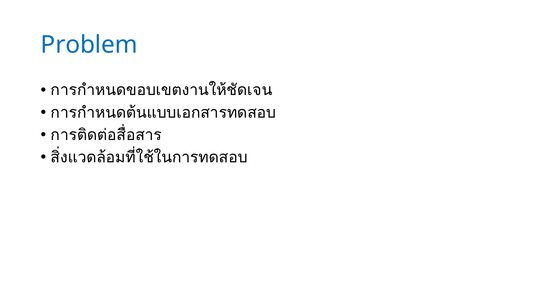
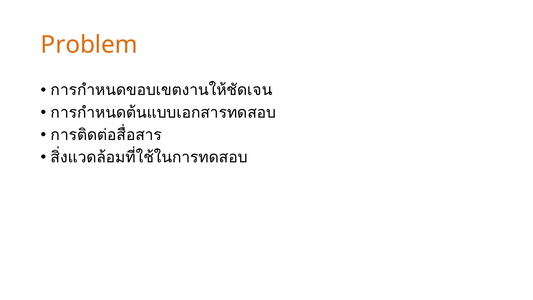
Problem colour: blue -> orange
